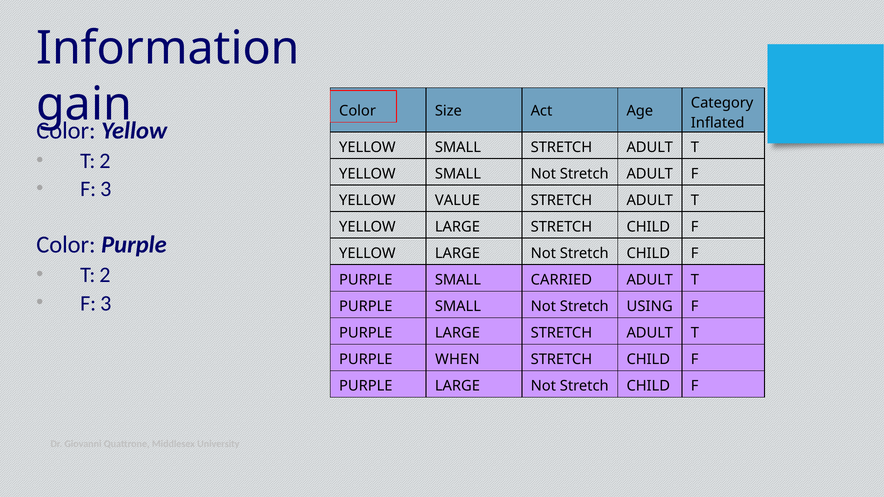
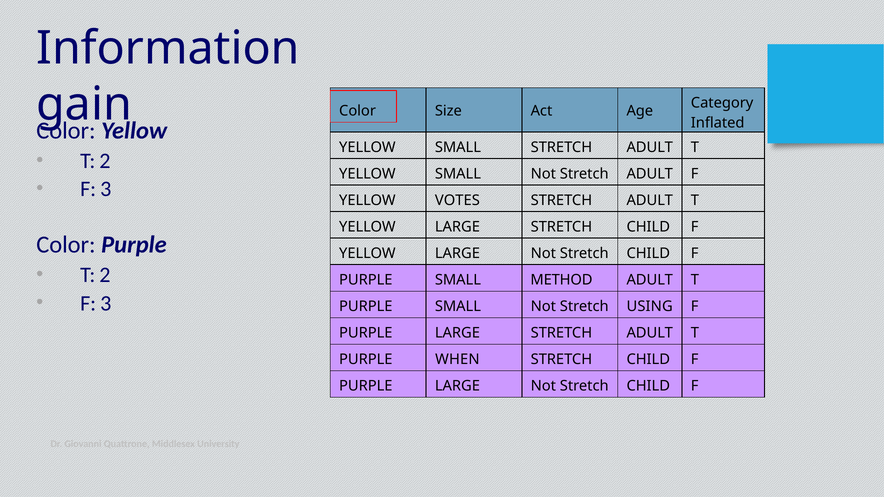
VALUE: VALUE -> VOTES
CARRIED: CARRIED -> METHOD
